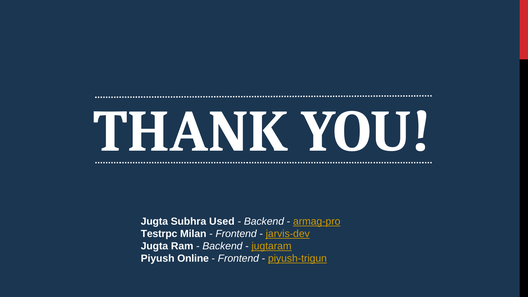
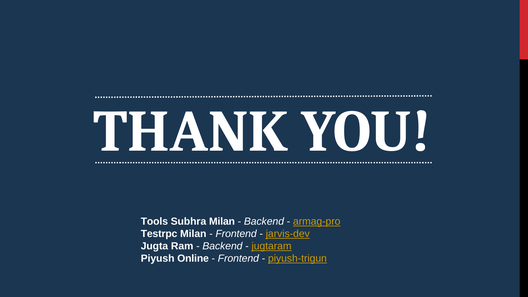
Jugta at (154, 222): Jugta -> Tools
Subhra Used: Used -> Milan
